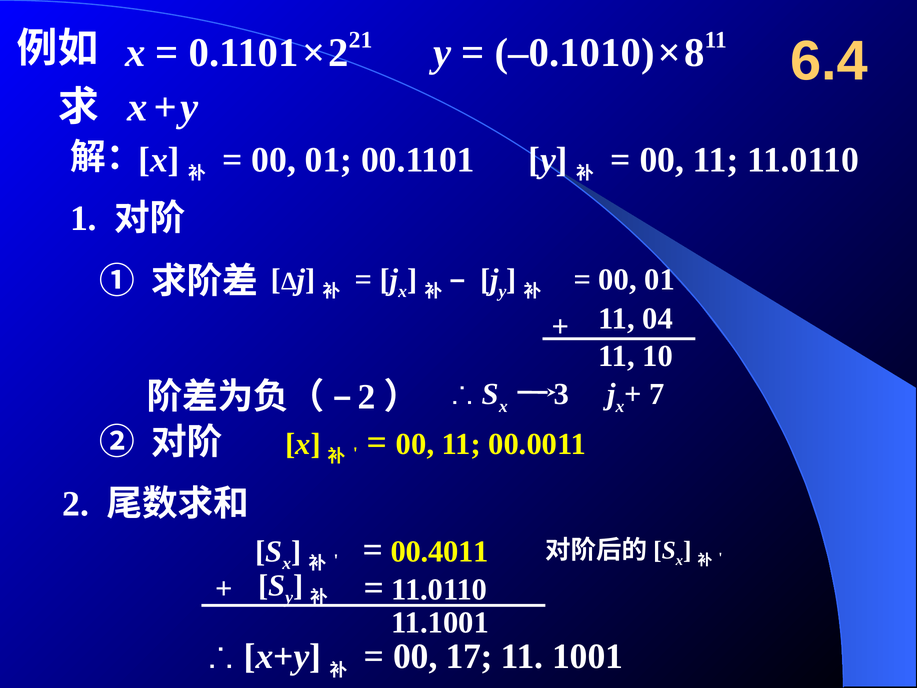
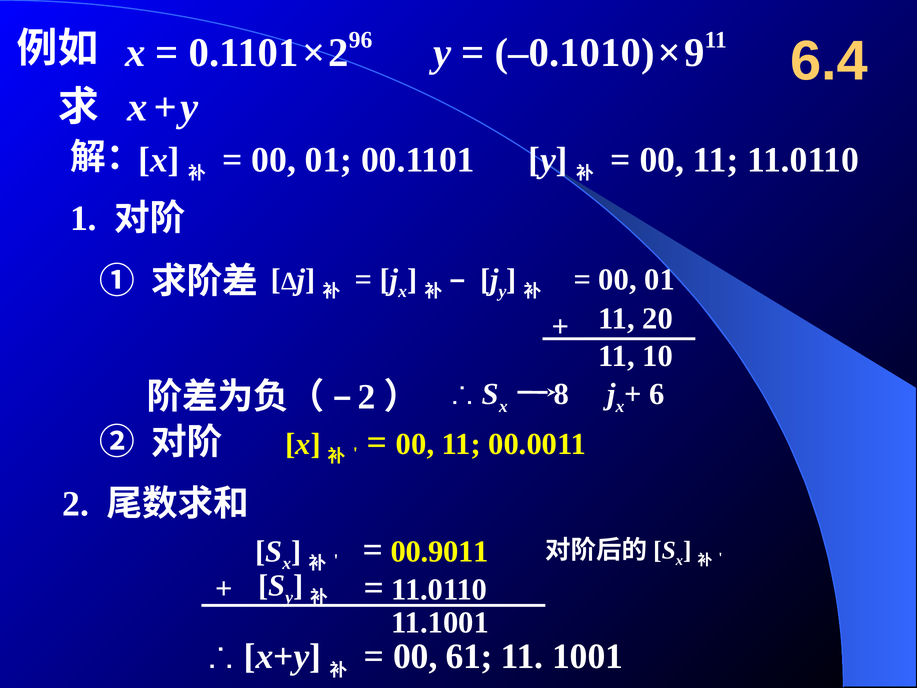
21: 21 -> 96
8: 8 -> 9
04: 04 -> 20
3: 3 -> 8
7: 7 -> 6
00.4011: 00.4011 -> 00.9011
17: 17 -> 61
